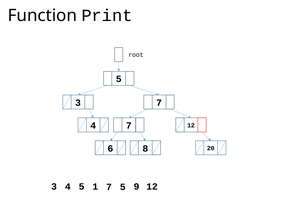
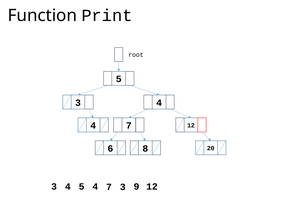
7 at (159, 103): 7 -> 4
5 1: 1 -> 4
7 5: 5 -> 3
